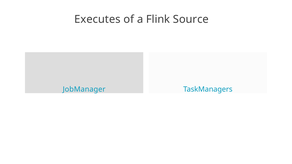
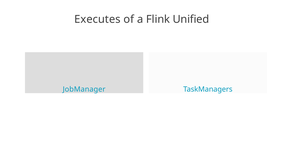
Source: Source -> Unified
